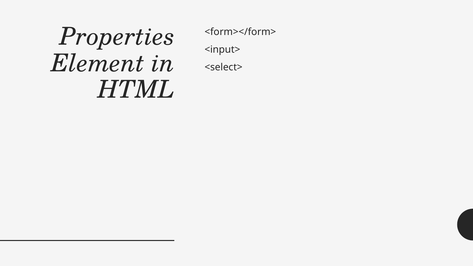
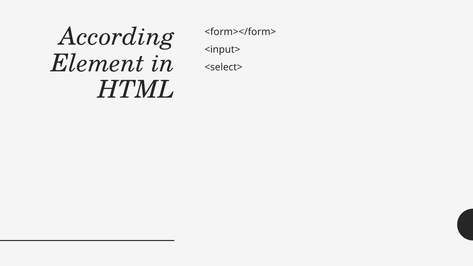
Properties: Properties -> According
